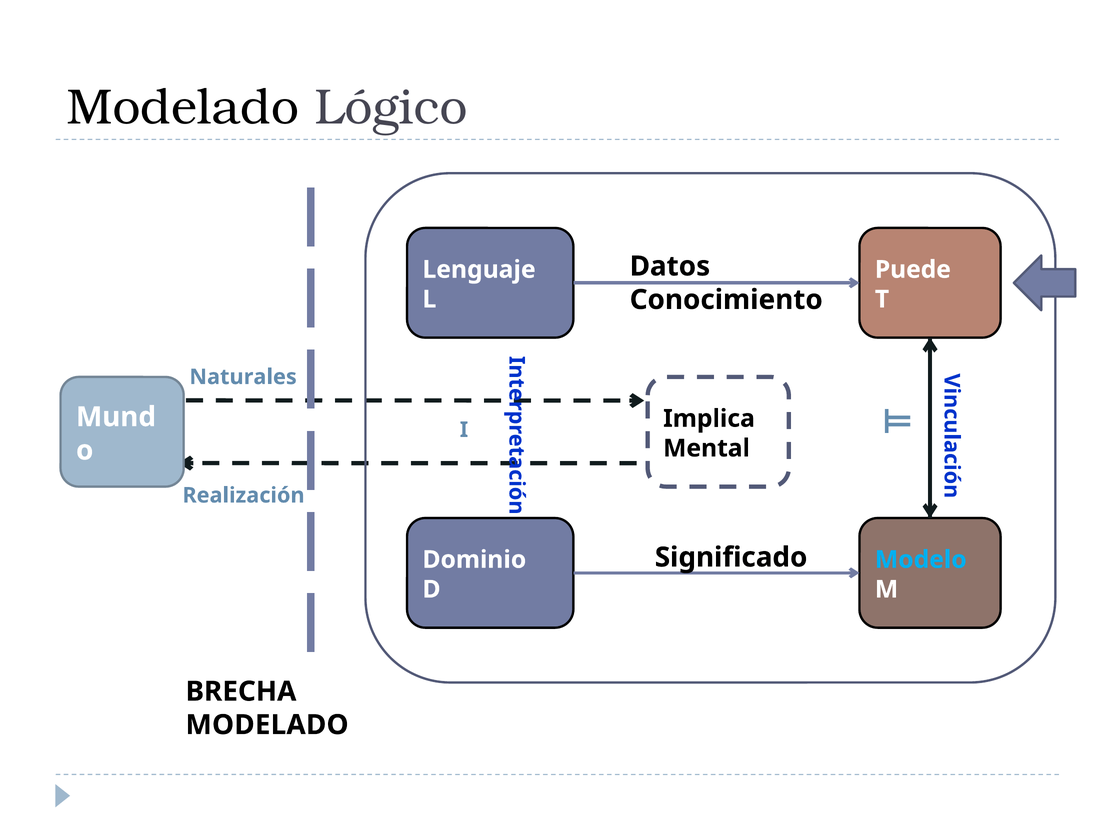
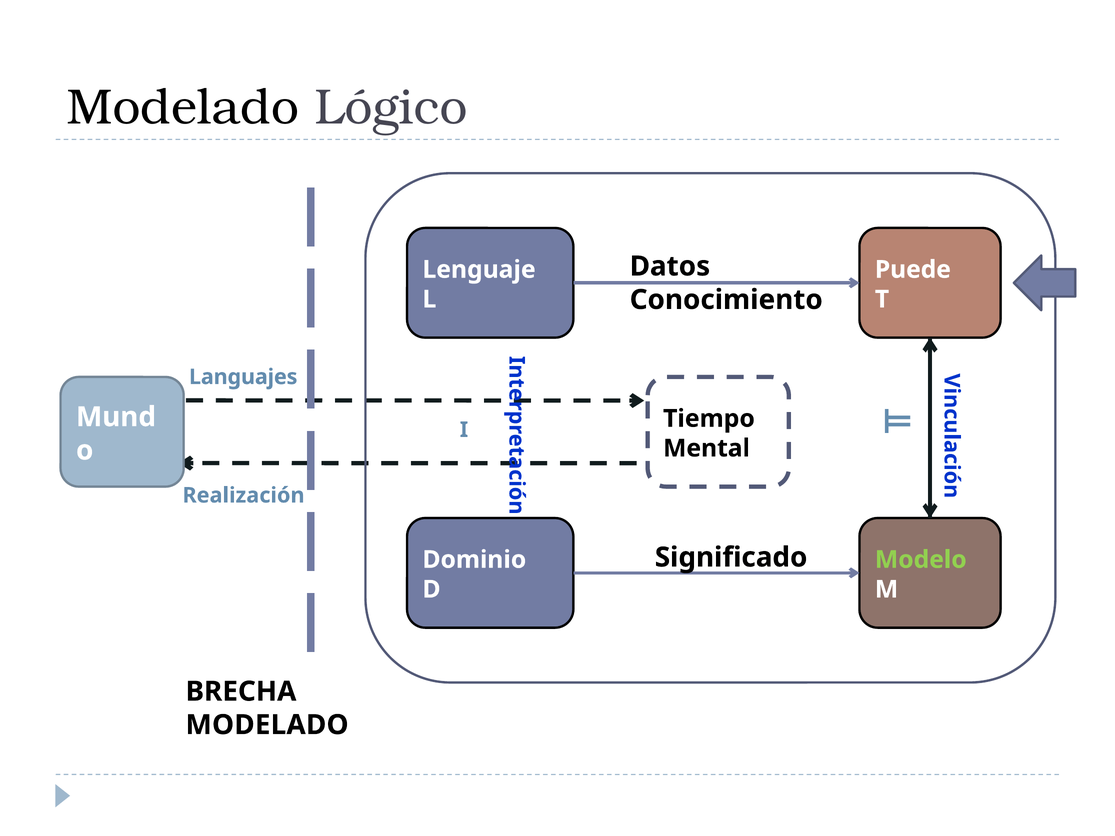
Naturales: Naturales -> Languajes
Implica: Implica -> Tiempo
Modelo colour: light blue -> light green
